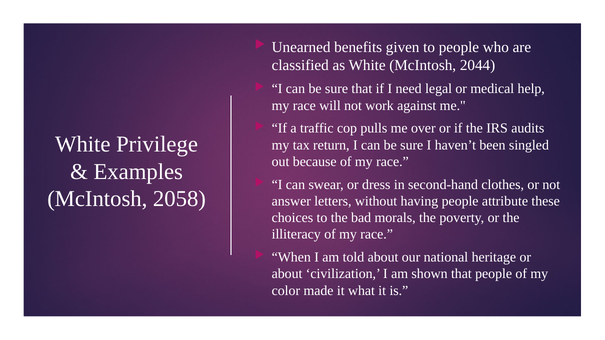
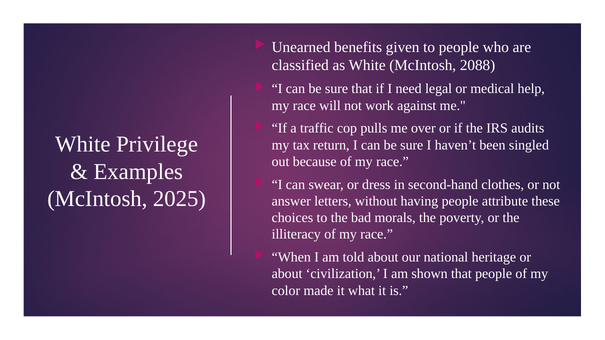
2044: 2044 -> 2088
2058: 2058 -> 2025
